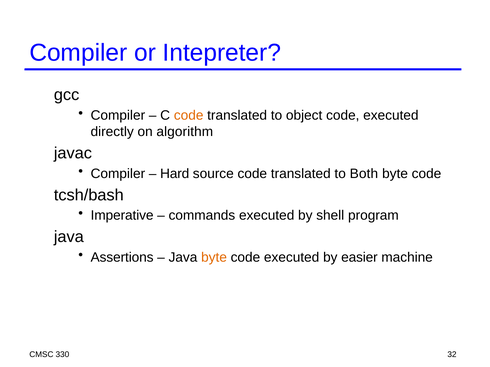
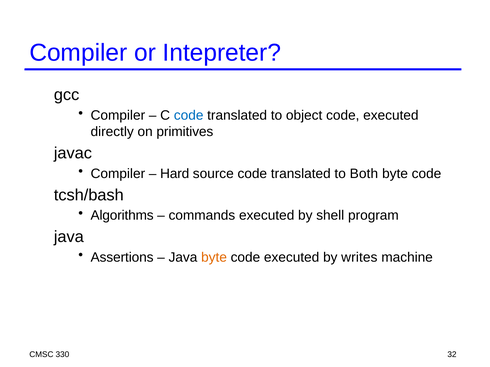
code at (189, 116) colour: orange -> blue
algorithm: algorithm -> primitives
Imperative: Imperative -> Algorithms
easier: easier -> writes
